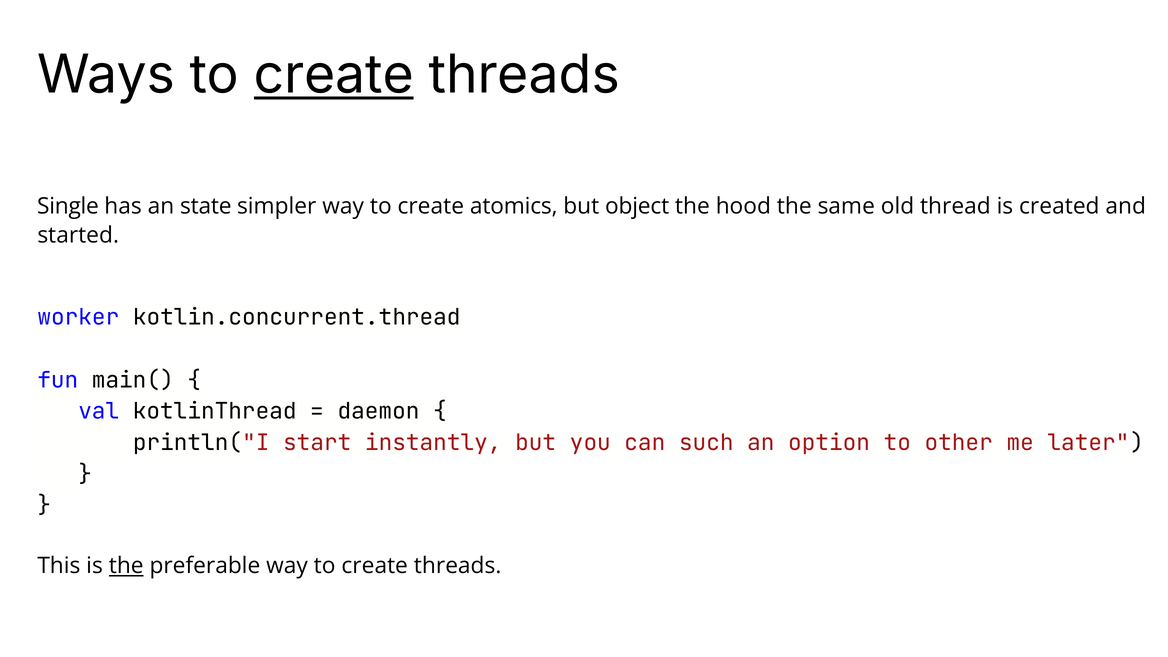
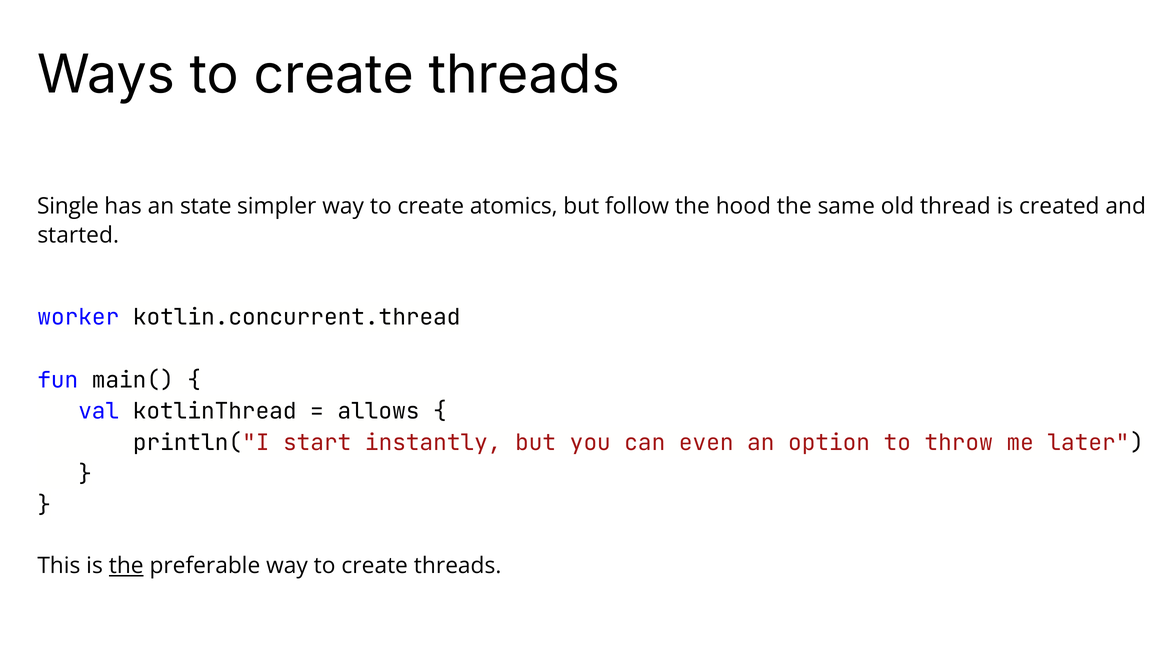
create at (334, 75) underline: present -> none
object: object -> follow
daemon: daemon -> allows
such: such -> even
other: other -> throw
